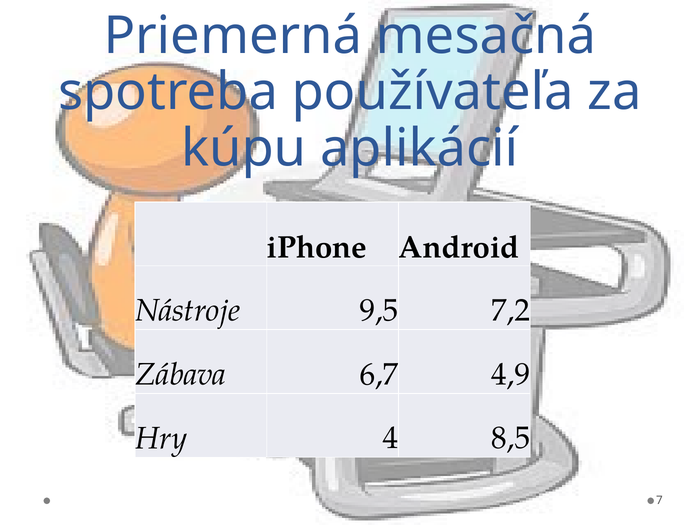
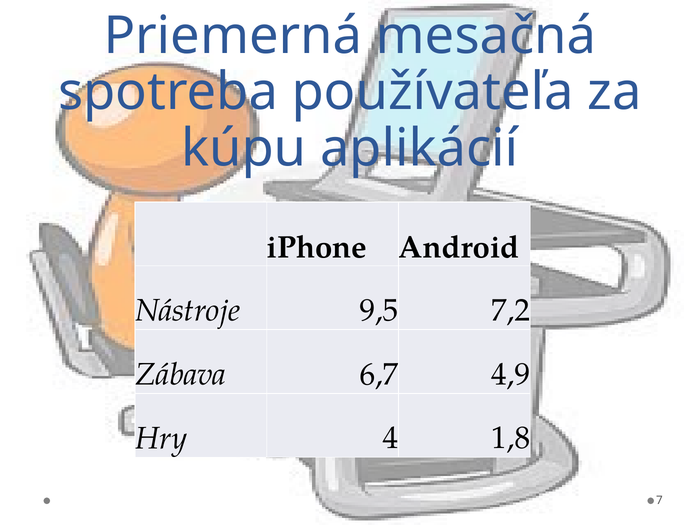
8,5: 8,5 -> 1,8
